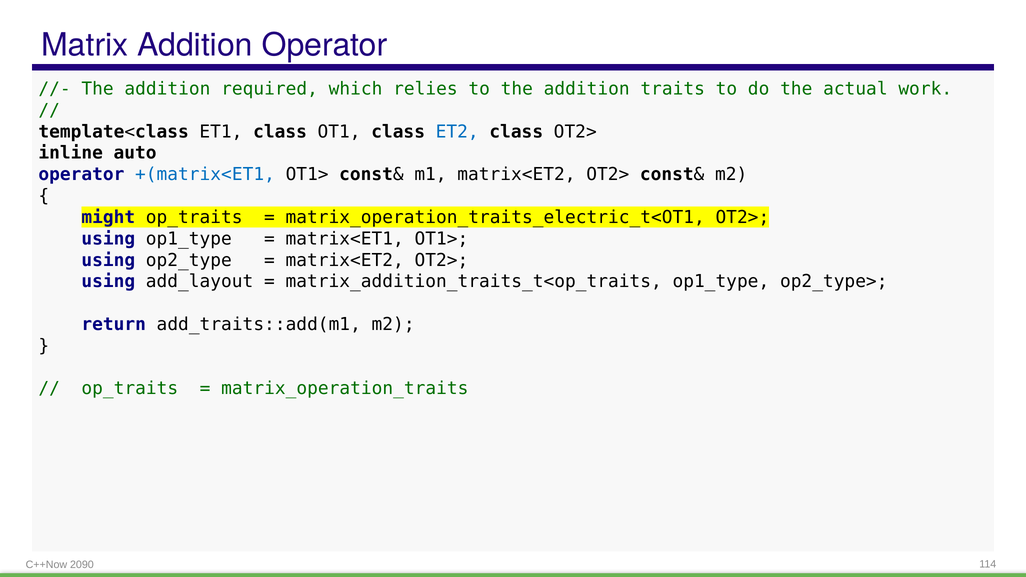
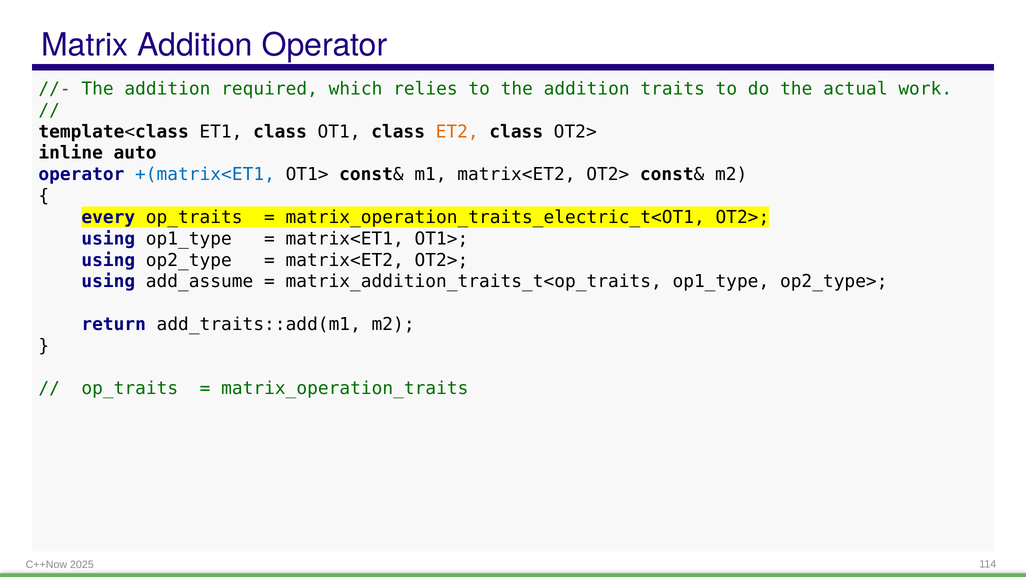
ET2 colour: blue -> orange
might: might -> every
add_layout: add_layout -> add_assume
2090: 2090 -> 2025
